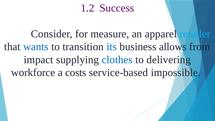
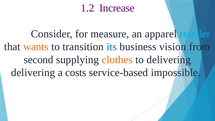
Success: Success -> Increase
wants colour: blue -> orange
allows: allows -> vision
impact: impact -> second
clothes colour: blue -> orange
workforce at (33, 72): workforce -> delivering
